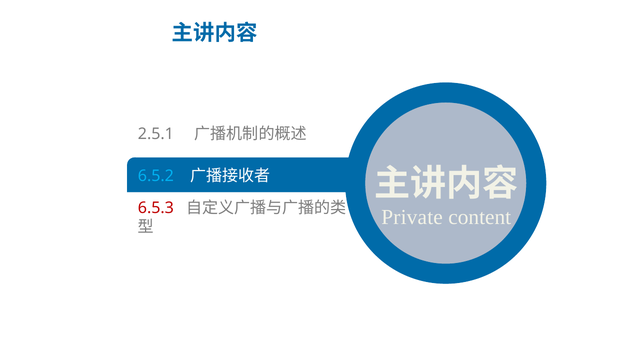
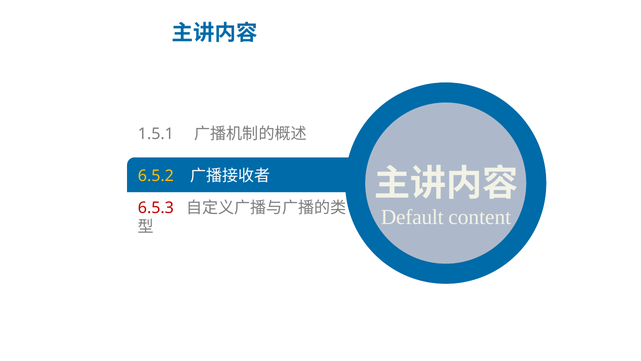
2.5.1: 2.5.1 -> 1.5.1
6.5.2 colour: light blue -> yellow
Private: Private -> Default
